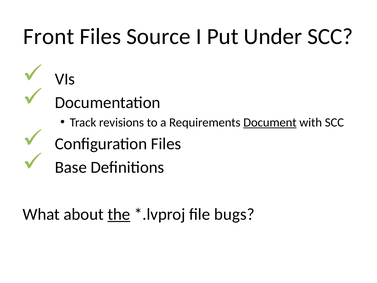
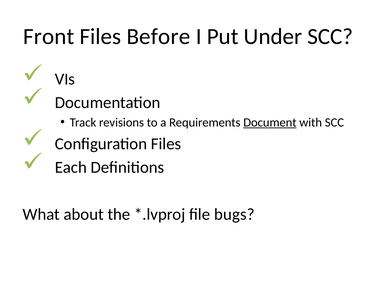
Source: Source -> Before
Base: Base -> Each
the underline: present -> none
